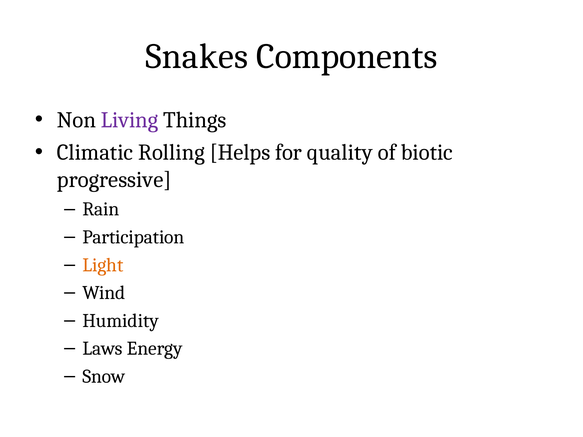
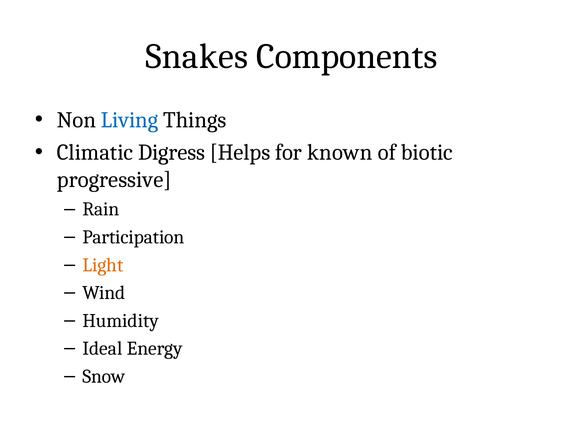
Living colour: purple -> blue
Rolling: Rolling -> Digress
quality: quality -> known
Laws: Laws -> Ideal
